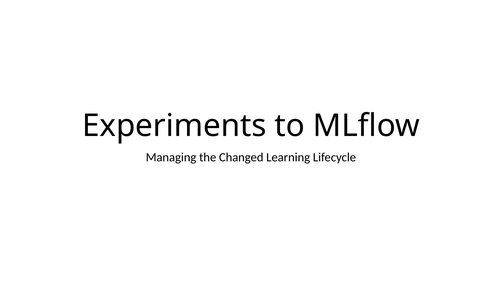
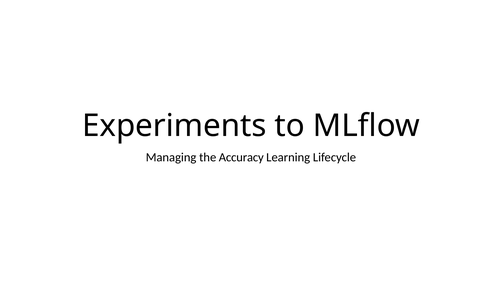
Changed: Changed -> Accuracy
